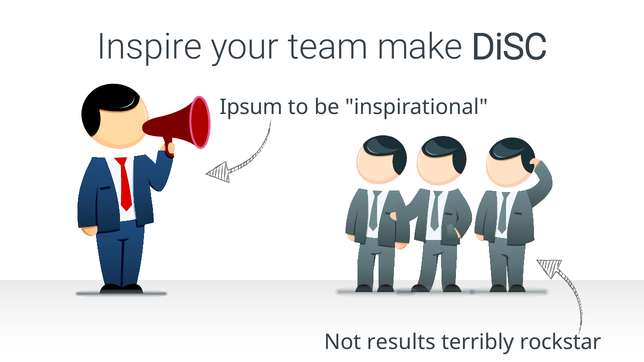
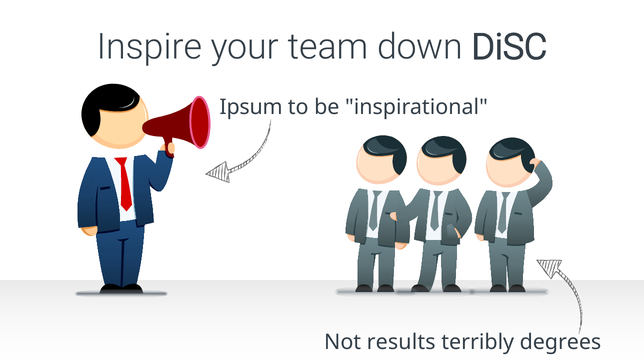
make: make -> down
rockstar: rockstar -> degrees
